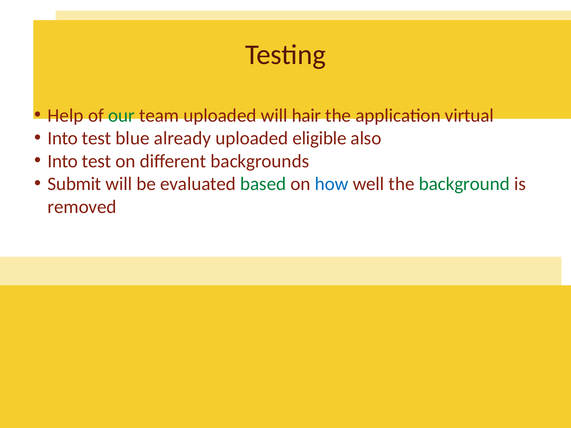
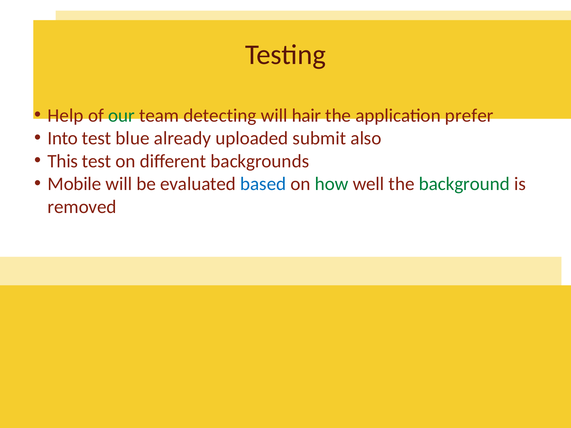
team uploaded: uploaded -> detecting
virtual: virtual -> prefer
eligible: eligible -> submit
Into at (63, 161): Into -> This
Submit: Submit -> Mobile
based colour: green -> blue
how colour: blue -> green
